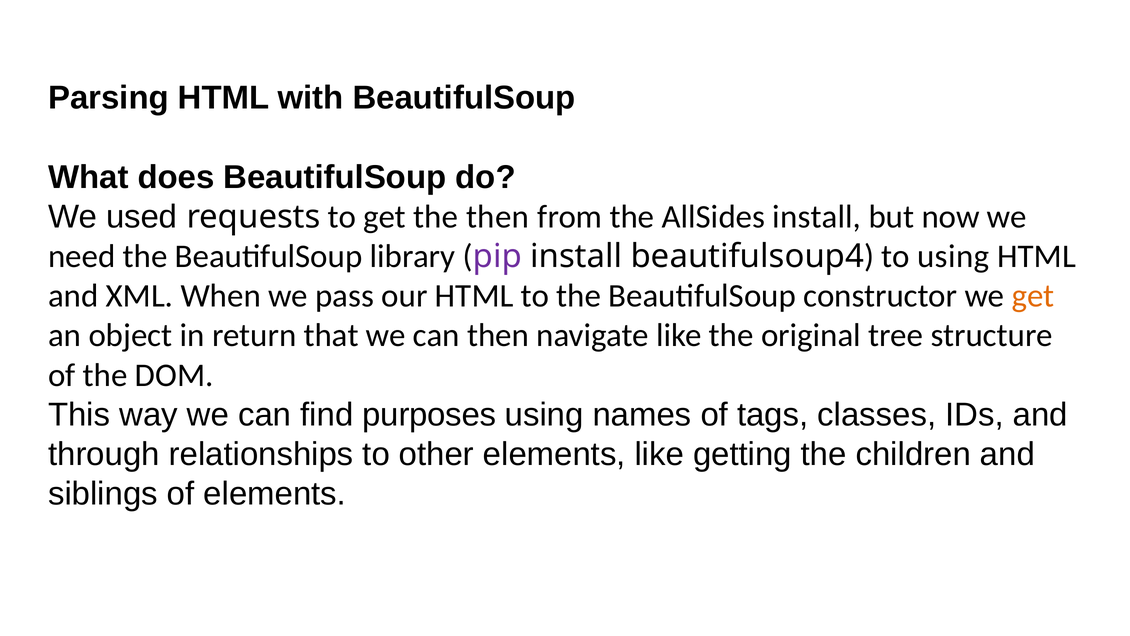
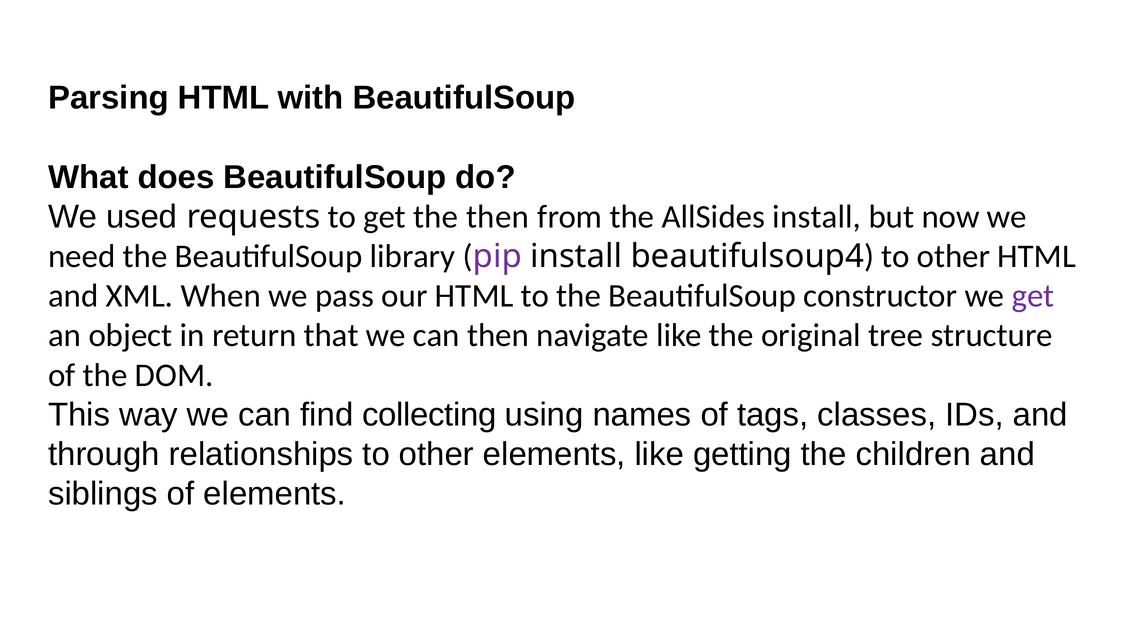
using at (953, 256): using -> other
get at (1033, 296) colour: orange -> purple
purposes: purposes -> collecting
